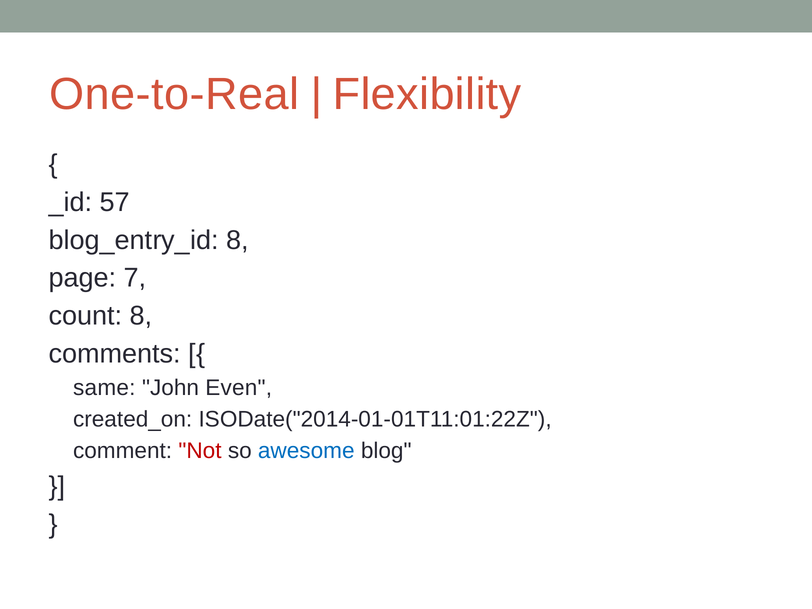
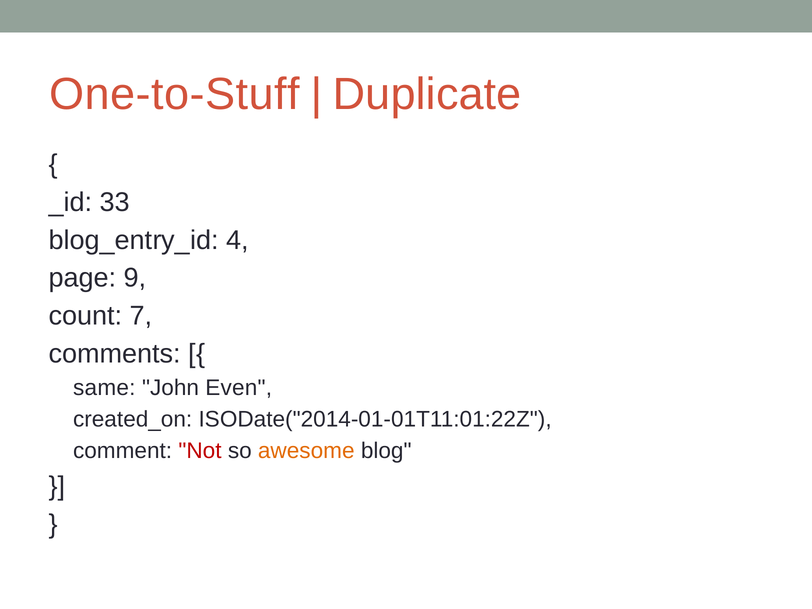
One-to-Real: One-to-Real -> One-to-Stuff
Flexibility: Flexibility -> Duplicate
57: 57 -> 33
blog_entry_id 8: 8 -> 4
7: 7 -> 9
count 8: 8 -> 7
awesome colour: blue -> orange
